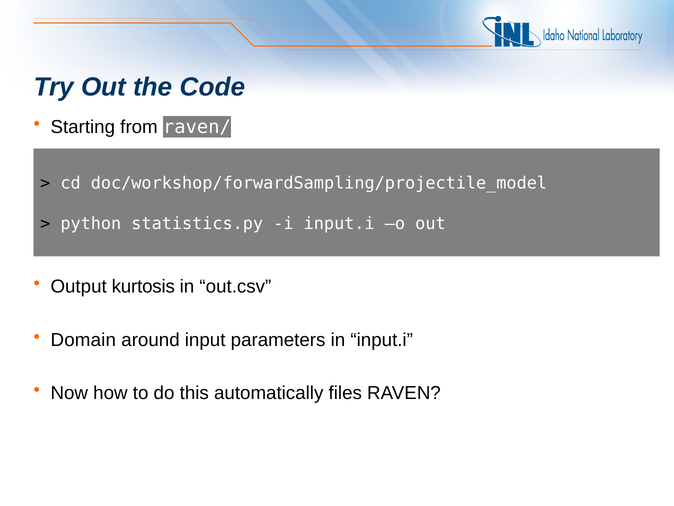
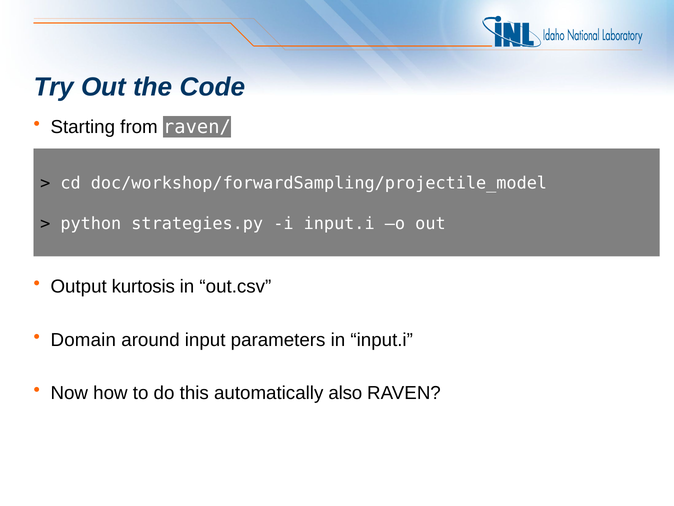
statistics.py: statistics.py -> strategies.py
files: files -> also
